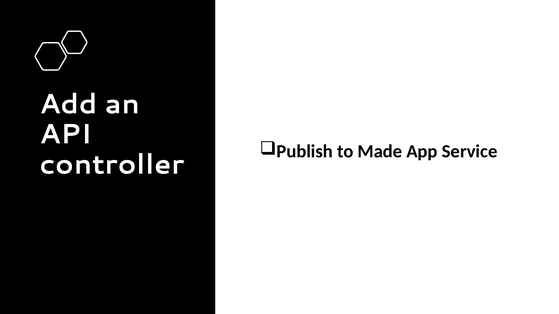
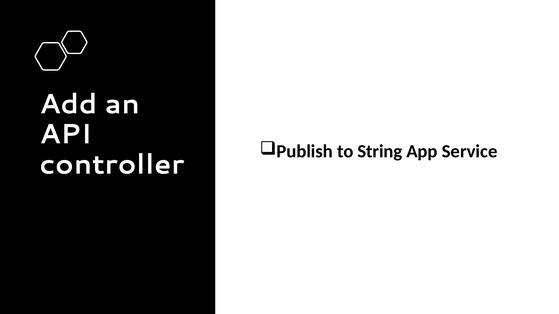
Made: Made -> String
